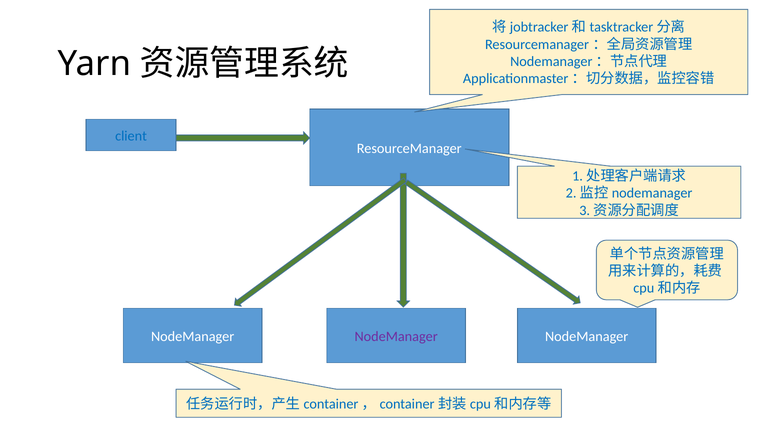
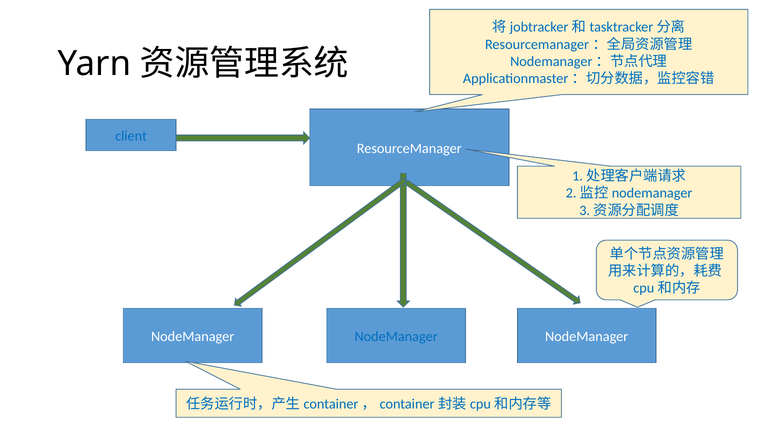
NodeManager at (396, 336) colour: purple -> blue
